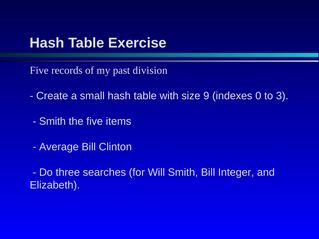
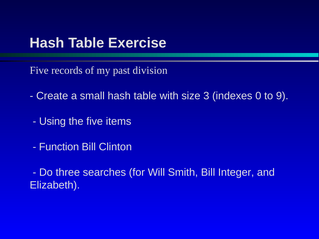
9: 9 -> 3
3: 3 -> 9
Smith at (52, 121): Smith -> Using
Average: Average -> Function
